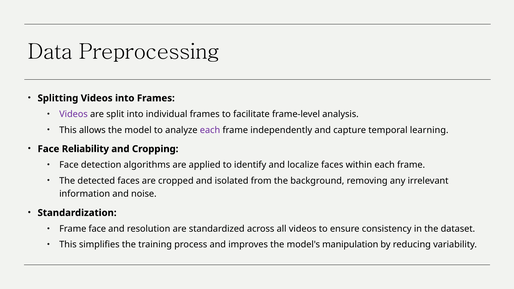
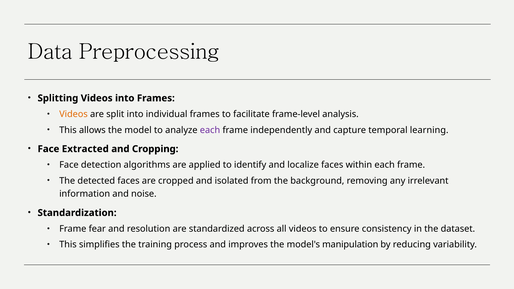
Videos at (73, 114) colour: purple -> orange
Reliability: Reliability -> Extracted
Frame face: face -> fear
